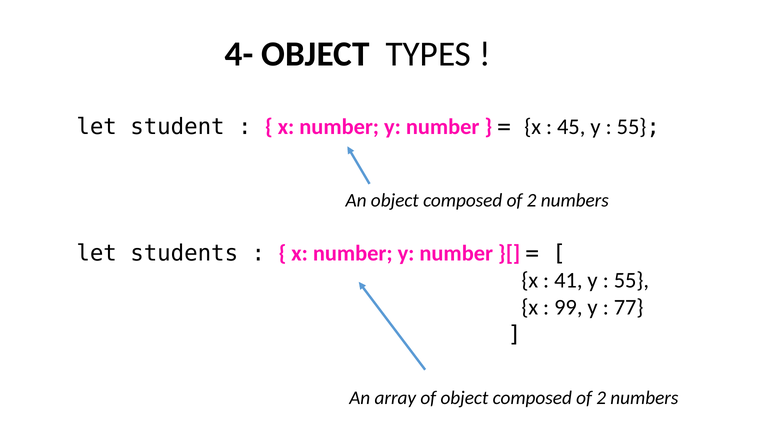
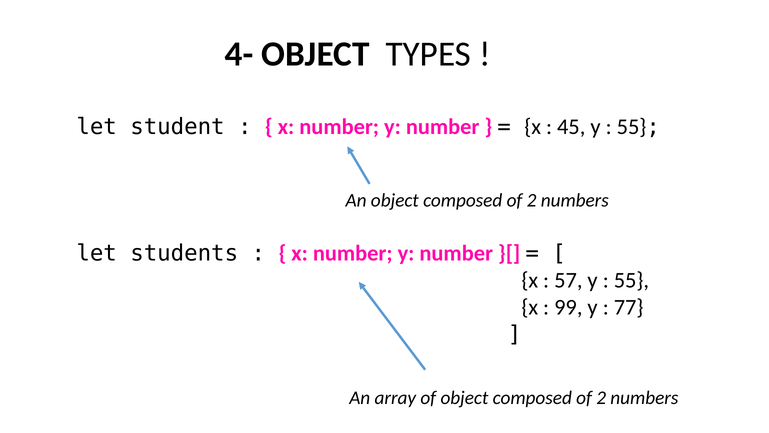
41: 41 -> 57
